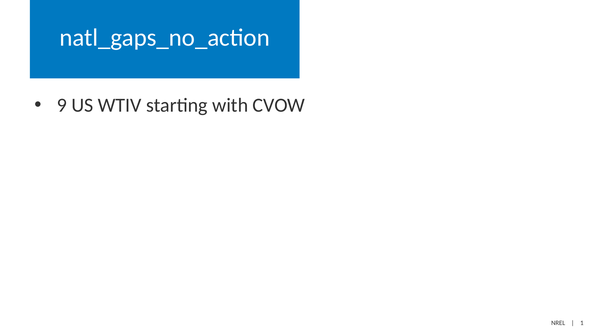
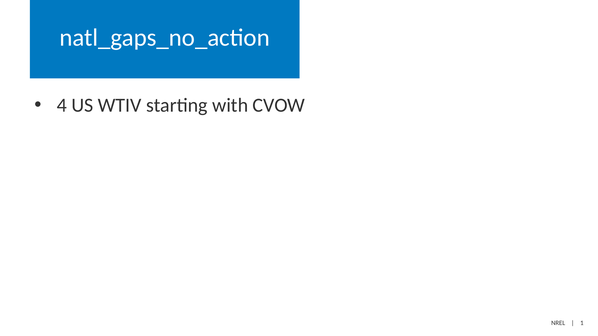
9: 9 -> 4
